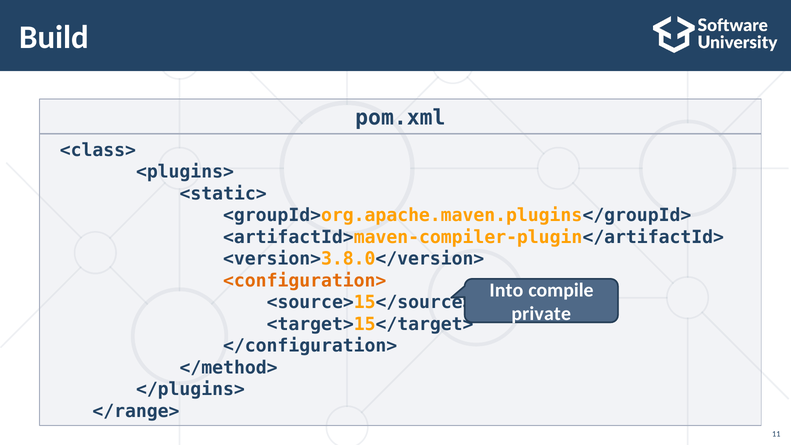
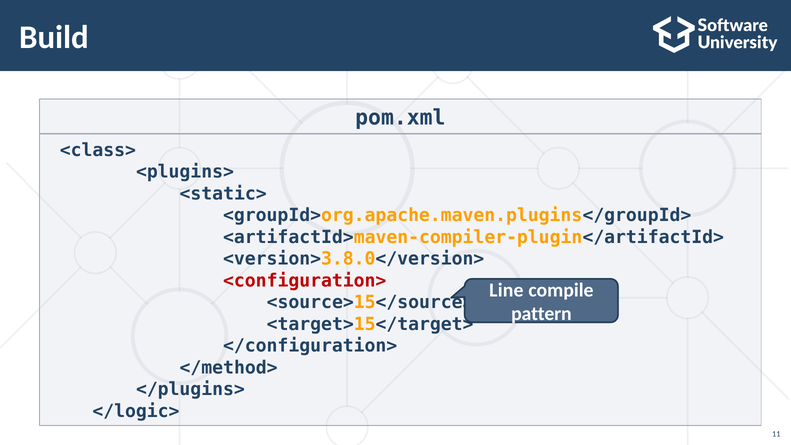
<configuration> colour: orange -> red
Into: Into -> Line
private: private -> pattern
</range>: </range> -> </logic>
